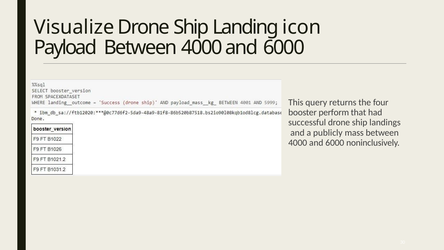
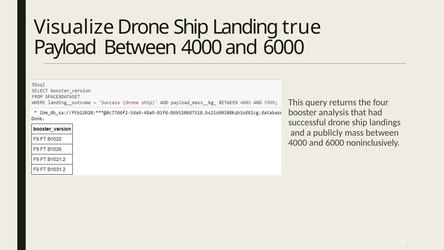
icon: icon -> true
perform: perform -> analysis
